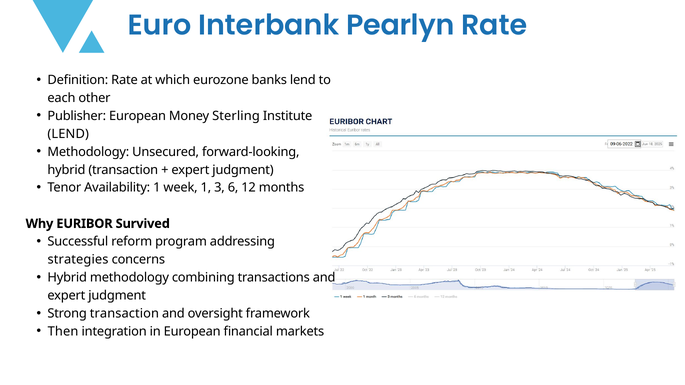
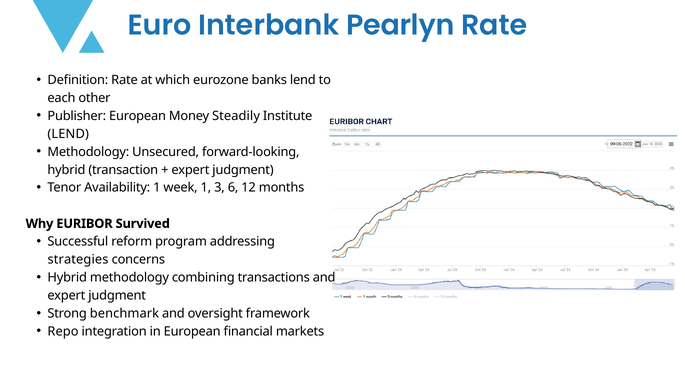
Sterling: Sterling -> Steadily
Strong transaction: transaction -> benchmark
Then: Then -> Repo
